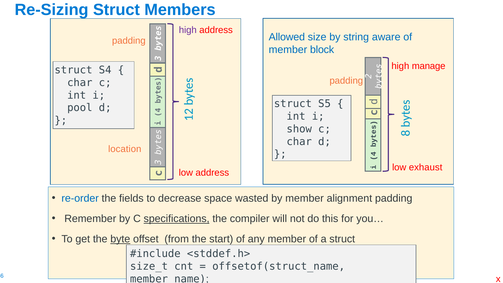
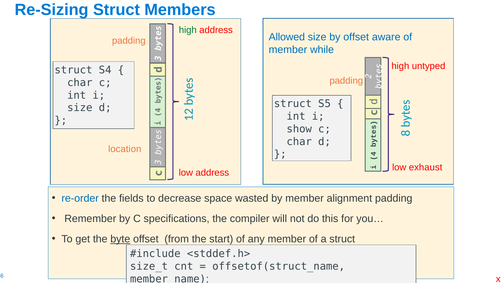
high at (188, 30) colour: purple -> green
by string: string -> offset
block: block -> while
manage: manage -> untyped
pool at (80, 108): pool -> size
specifications underline: present -> none
